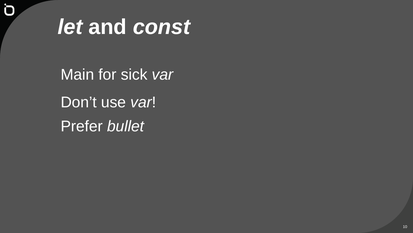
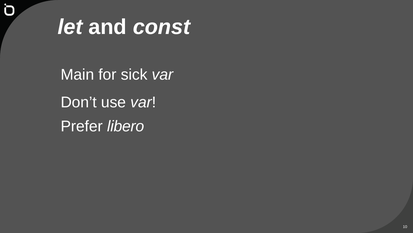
bullet: bullet -> libero
